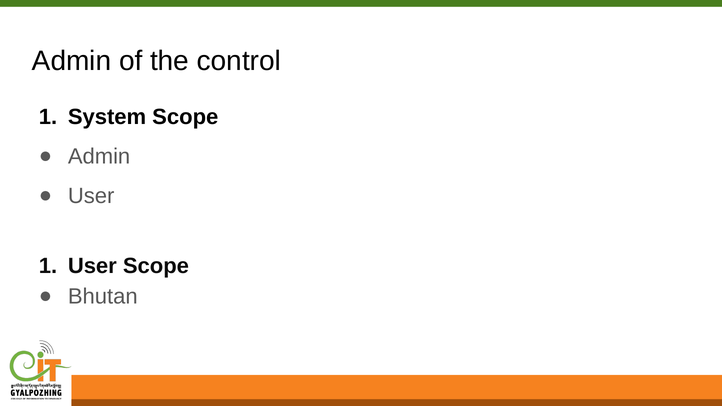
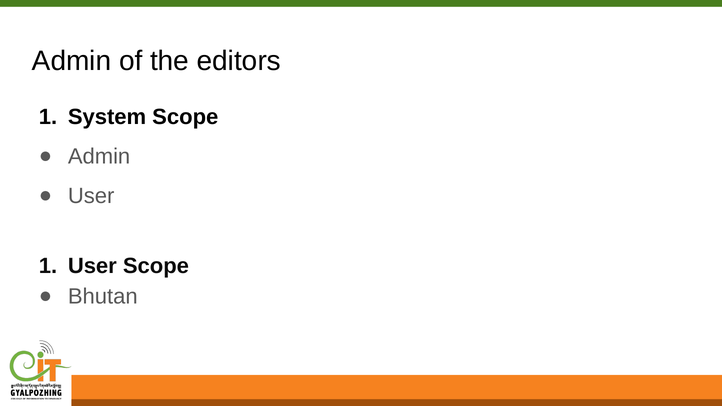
control: control -> editors
